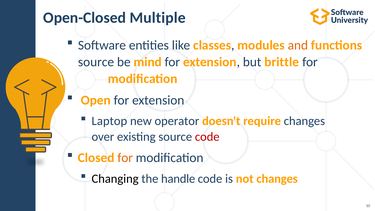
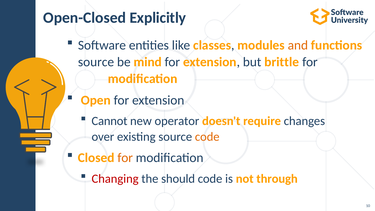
Multiple: Multiple -> Explicitly
Laptop: Laptop -> Cannot
code at (207, 137) colour: red -> orange
Changing colour: black -> red
handle: handle -> should
not changes: changes -> through
